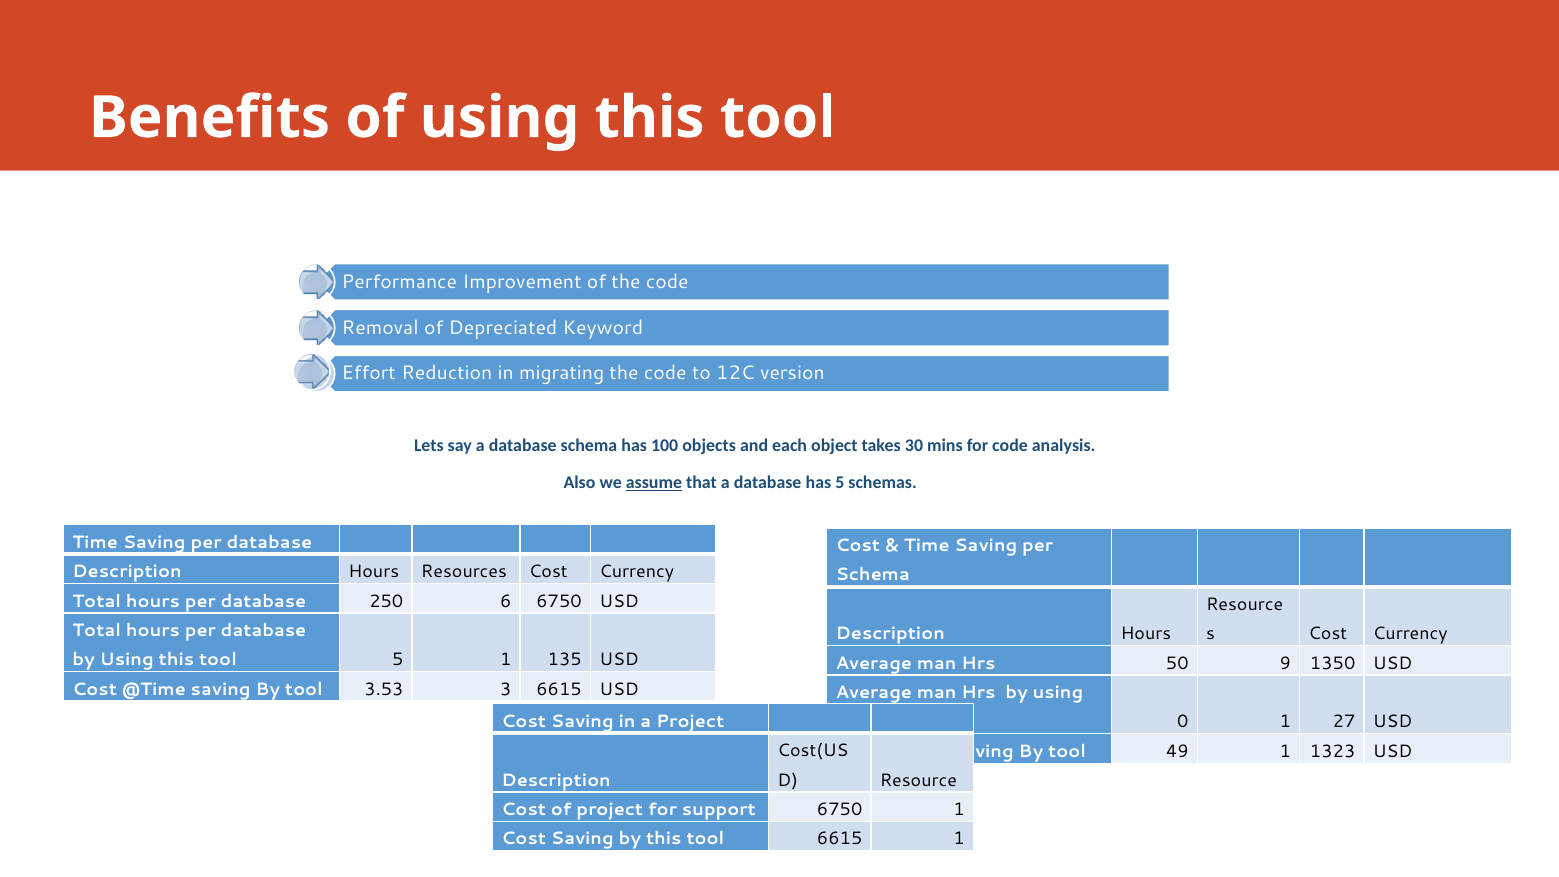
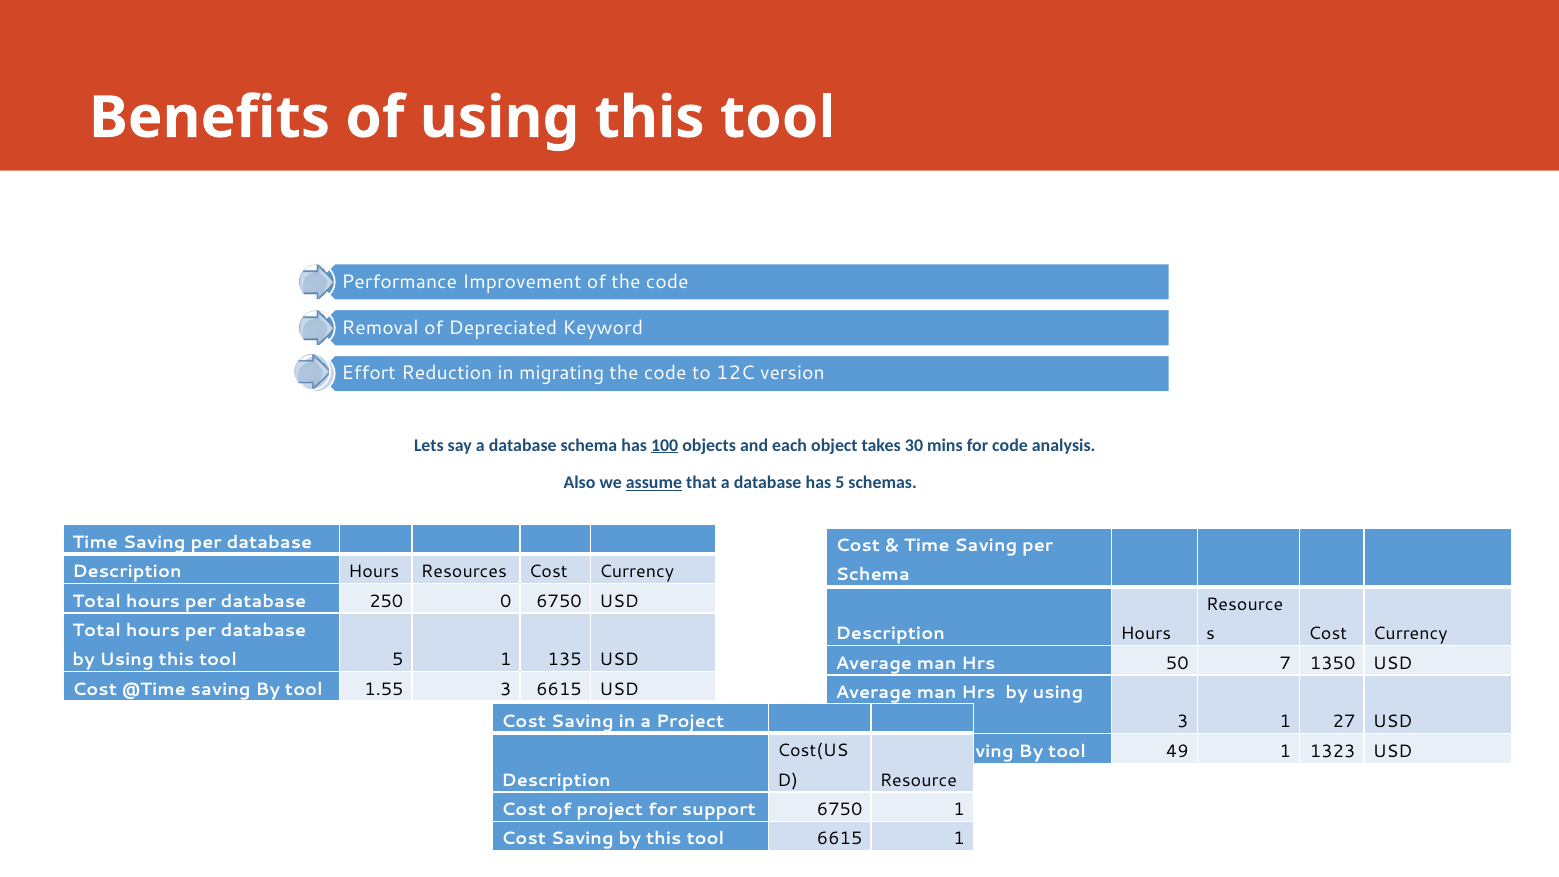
100 underline: none -> present
6: 6 -> 0
9: 9 -> 7
3.53: 3.53 -> 1.55
0 at (1183, 722): 0 -> 3
